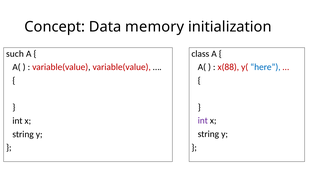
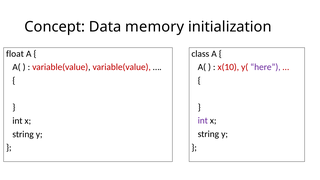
such: such -> float
x(88: x(88 -> x(10
here colour: blue -> purple
